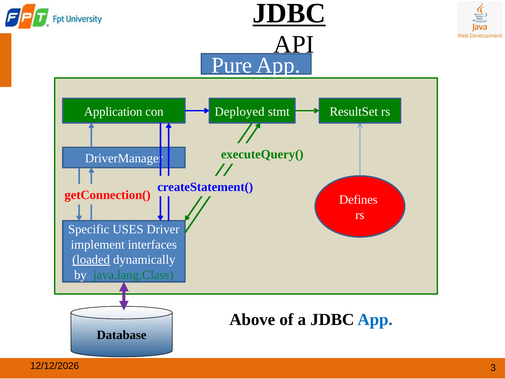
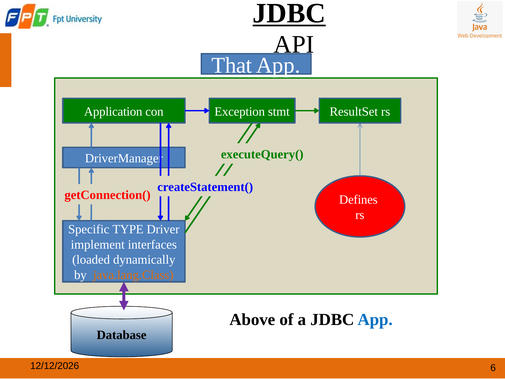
Pure: Pure -> That
Deployed: Deployed -> Exception
USES: USES -> TYPE
loaded underline: present -> none
java.lang.Class colour: green -> orange
3: 3 -> 6
